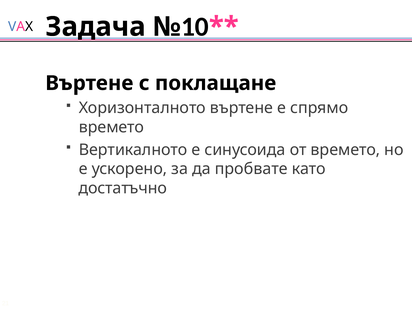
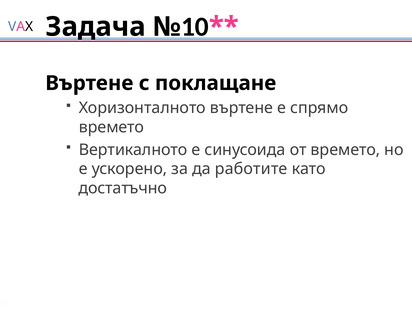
пробвате: пробвате -> работите
